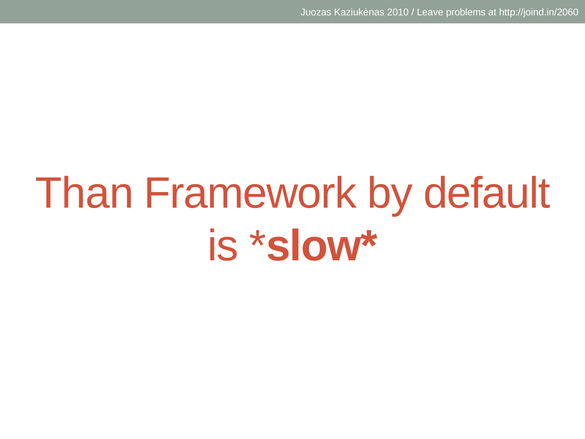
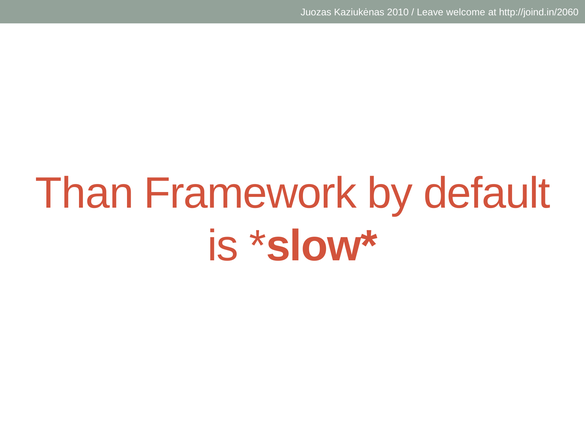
problems: problems -> welcome
